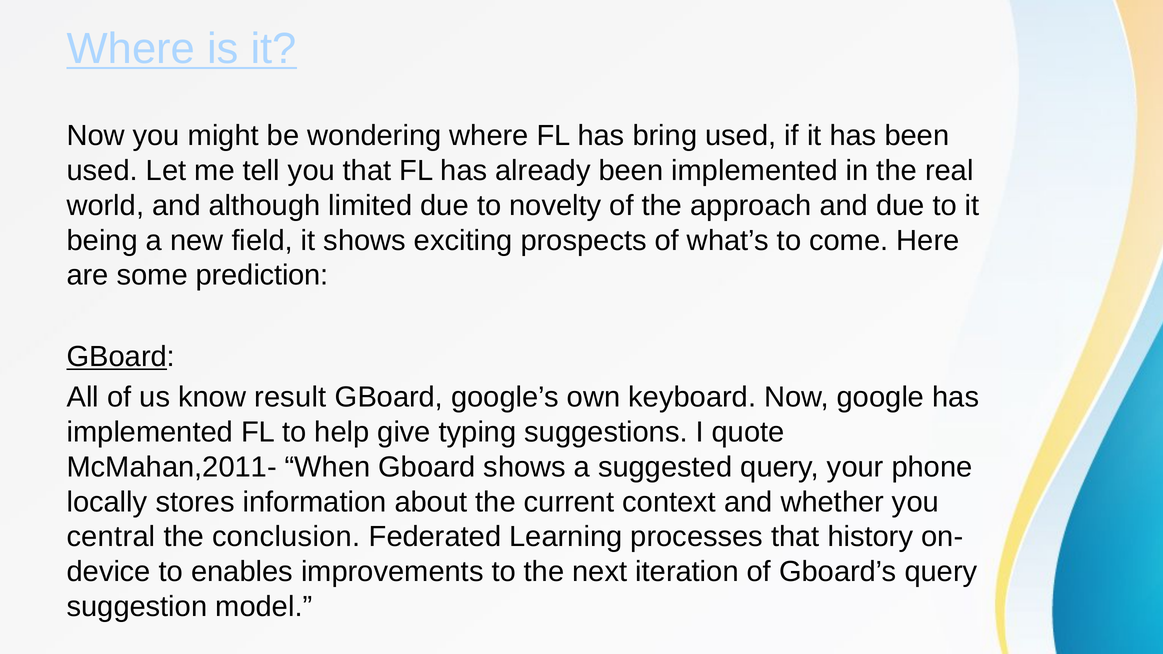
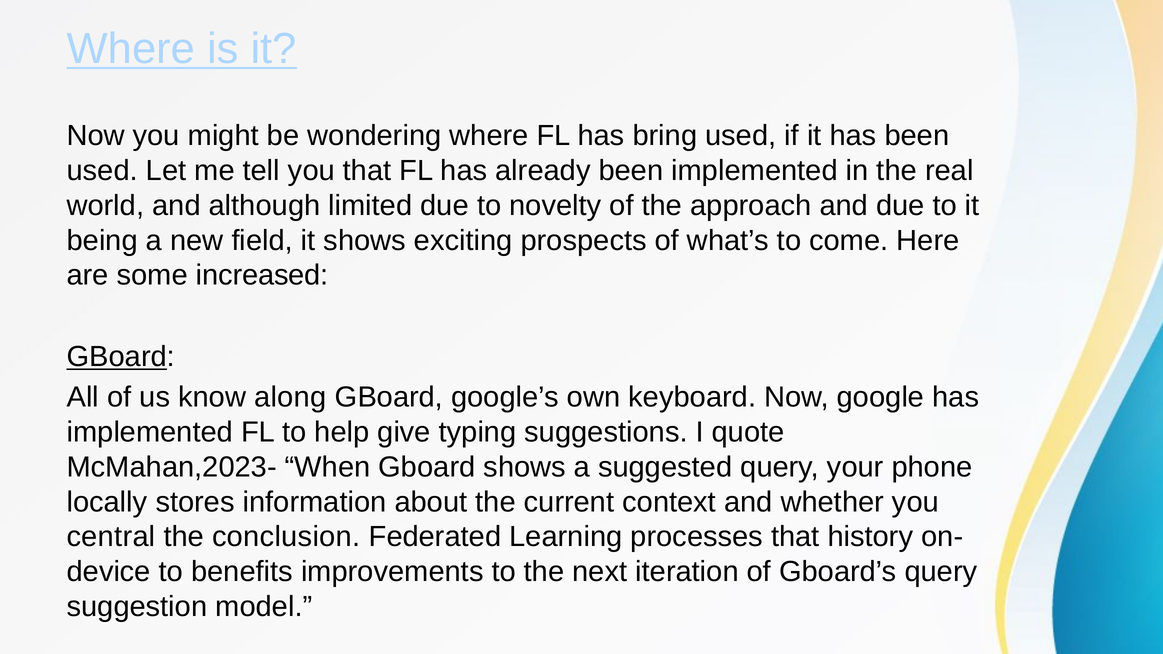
prediction: prediction -> increased
result: result -> along
McMahan,2011-: McMahan,2011- -> McMahan,2023-
enables: enables -> benefits
